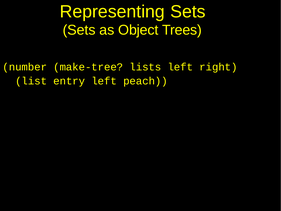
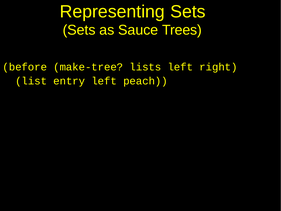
Object: Object -> Sauce
number: number -> before
